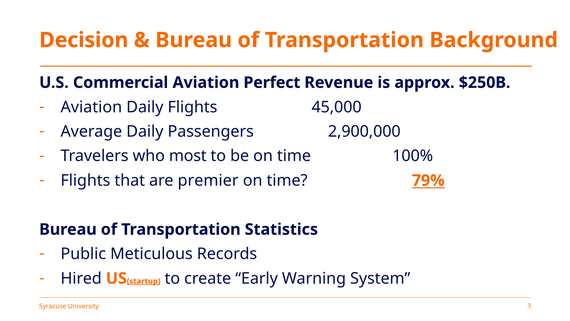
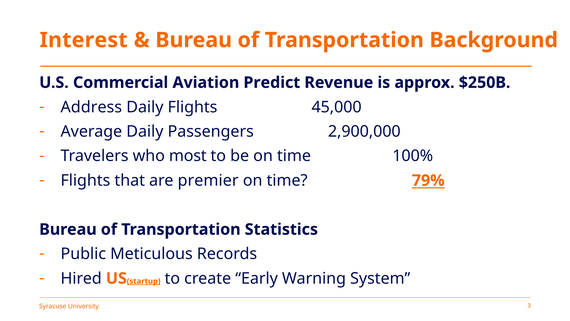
Decision: Decision -> Interest
Perfect: Perfect -> Predict
Aviation at (91, 107): Aviation -> Address
